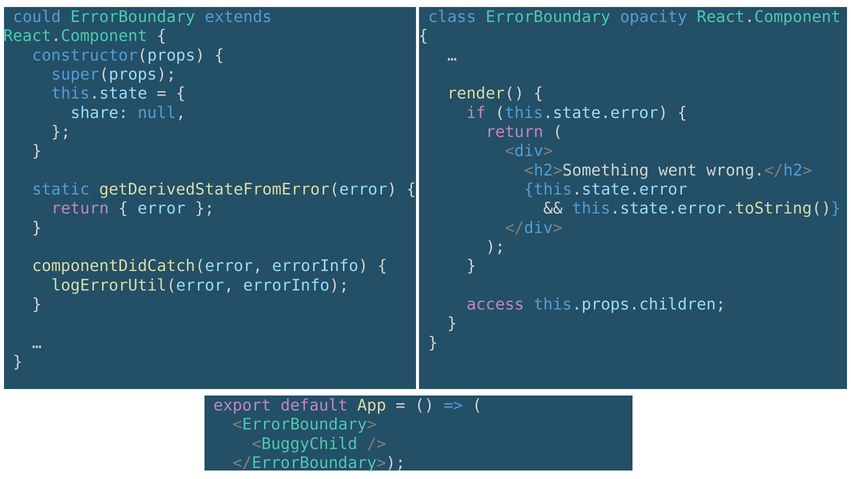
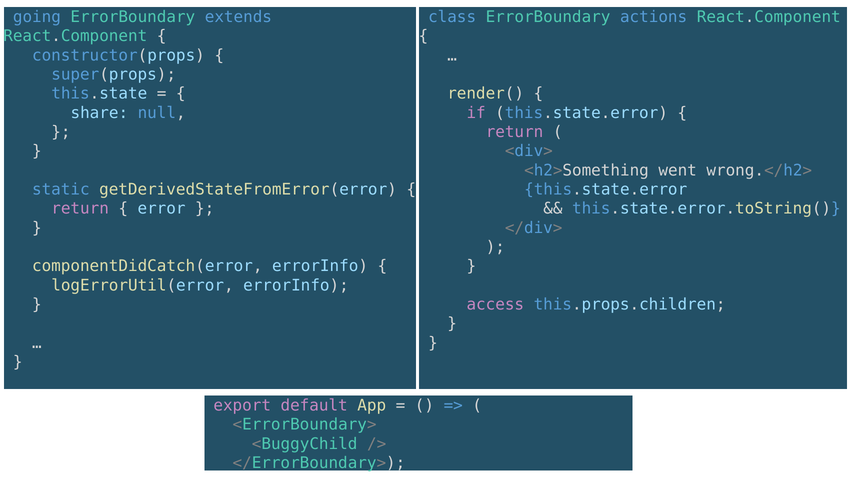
could: could -> going
opacity: opacity -> actions
